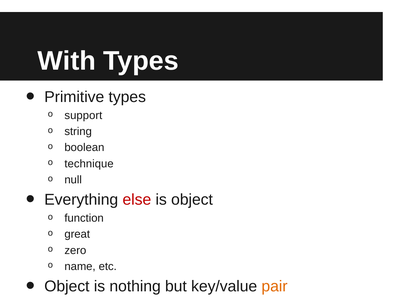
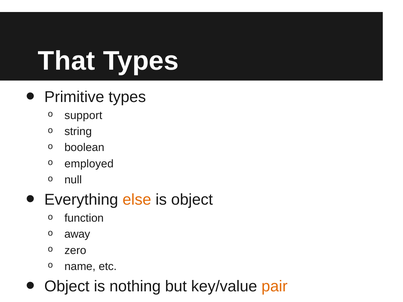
With: With -> That
technique: technique -> employed
else colour: red -> orange
great: great -> away
